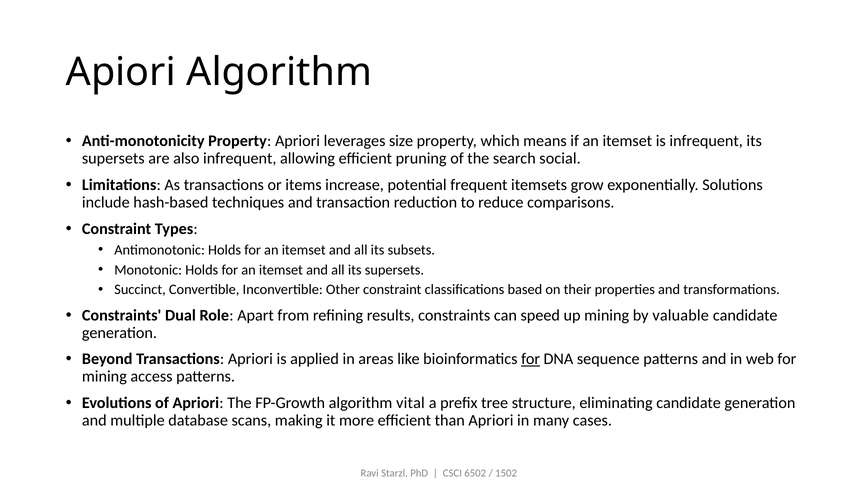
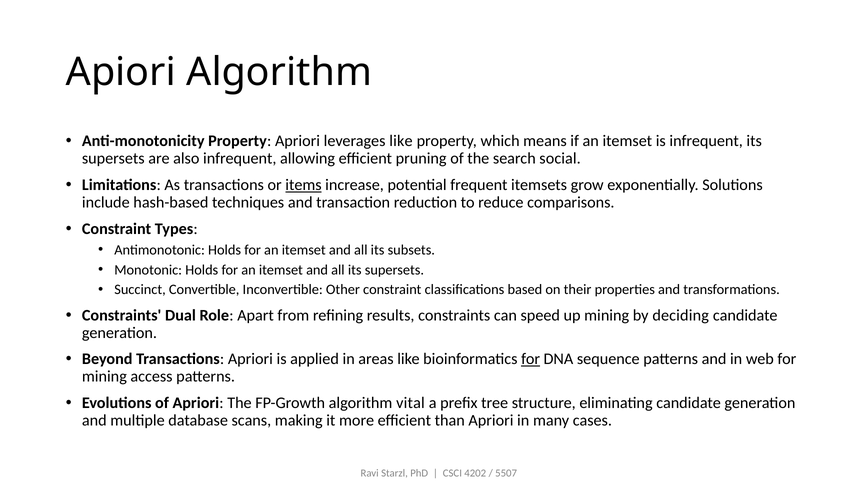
leverages size: size -> like
items underline: none -> present
valuable: valuable -> deciding
6502: 6502 -> 4202
1502: 1502 -> 5507
